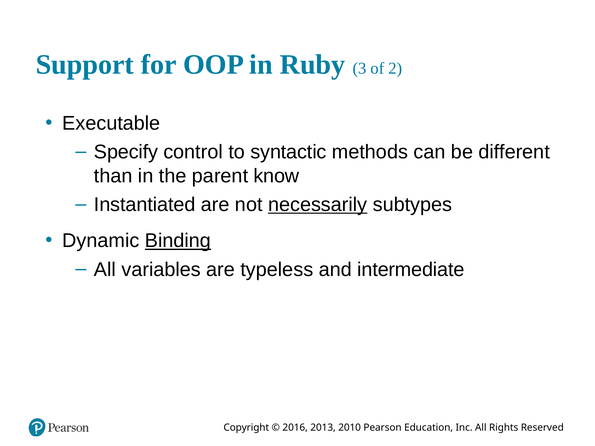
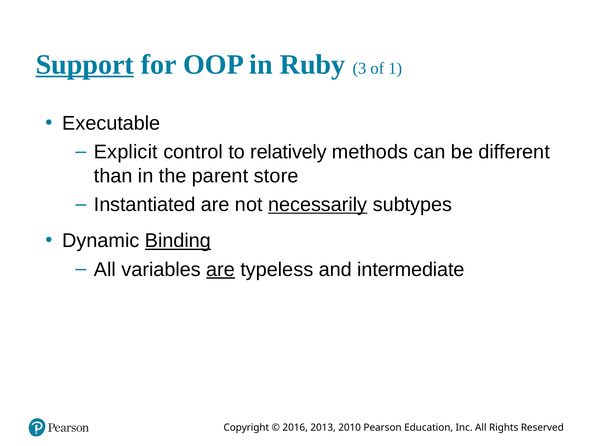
Support underline: none -> present
2: 2 -> 1
Specify: Specify -> Explicit
syntactic: syntactic -> relatively
know: know -> store
are at (221, 270) underline: none -> present
